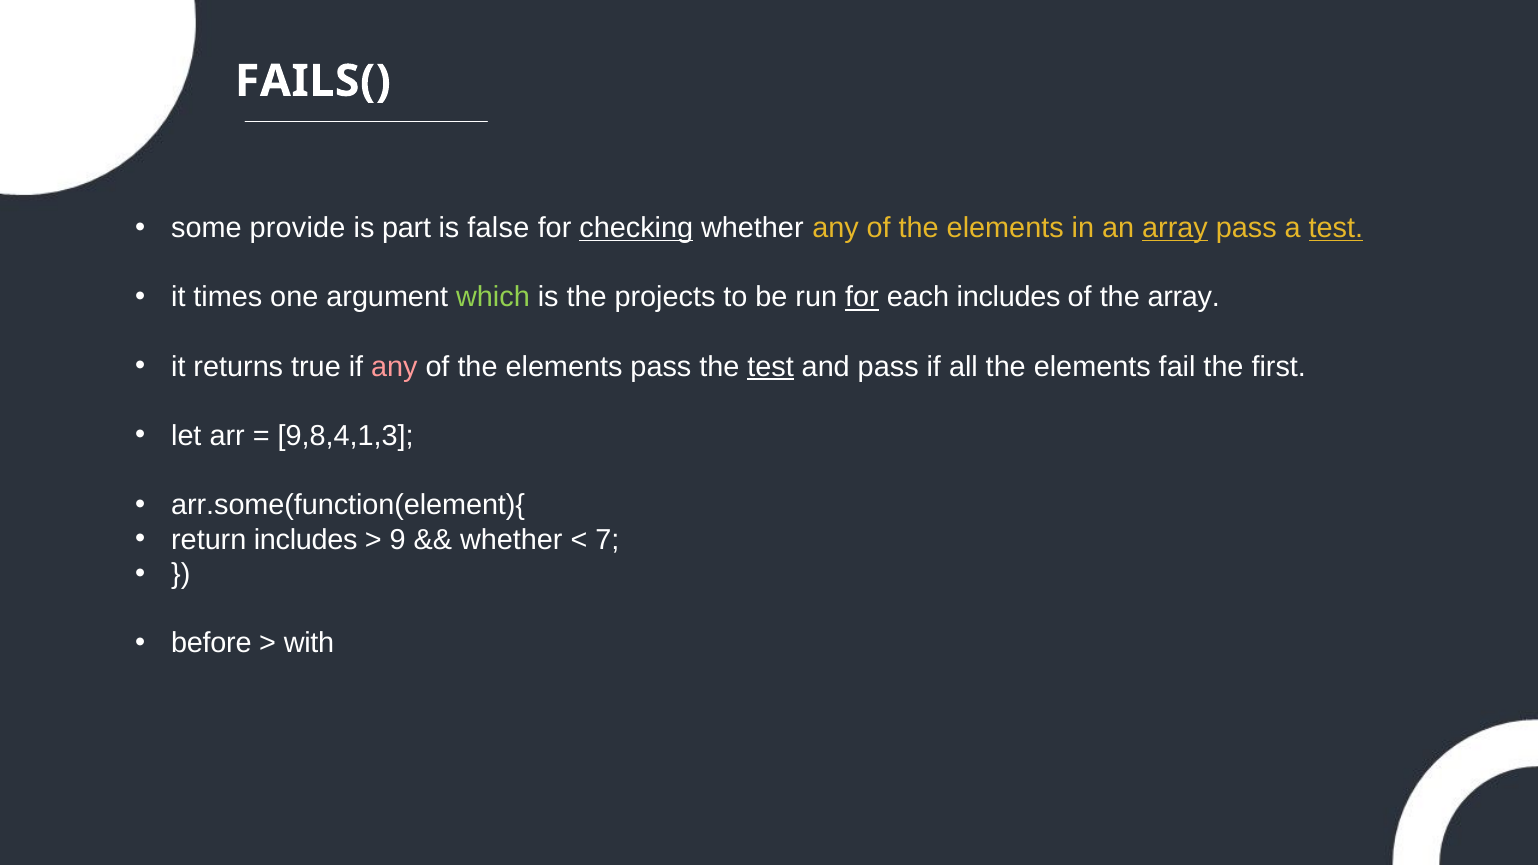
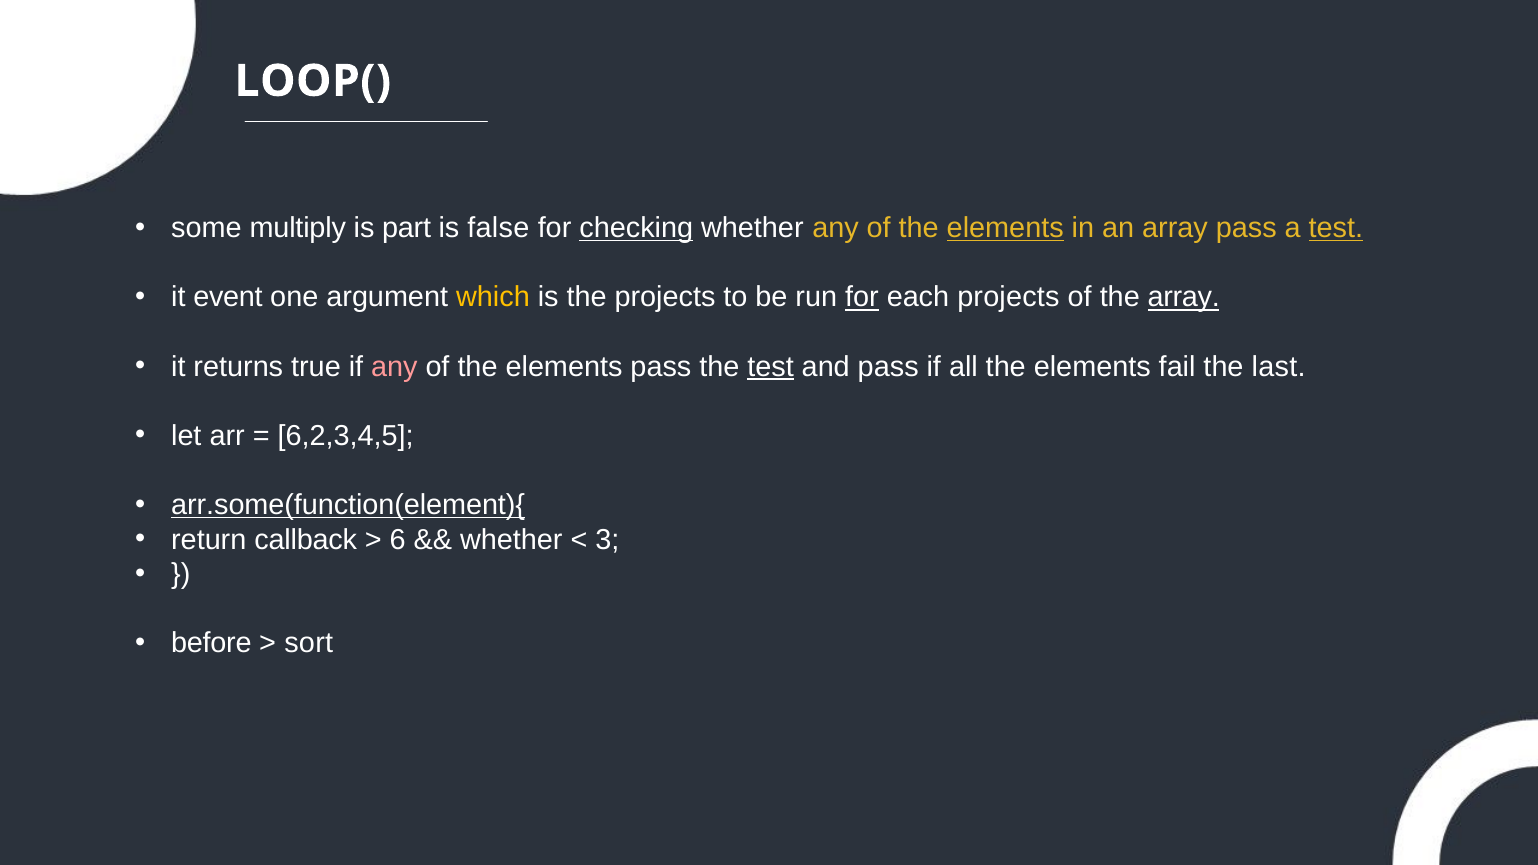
FAILS(: FAILS( -> LOOP(
provide: provide -> multiply
elements at (1005, 228) underline: none -> present
array at (1175, 228) underline: present -> none
times: times -> event
which colour: light green -> yellow
each includes: includes -> projects
array at (1184, 297) underline: none -> present
first: first -> last
9,8,4,1,3: 9,8,4,1,3 -> 6,2,3,4,5
arr.some(function(element){ underline: none -> present
return includes: includes -> callback
9: 9 -> 6
7: 7 -> 3
with: with -> sort
